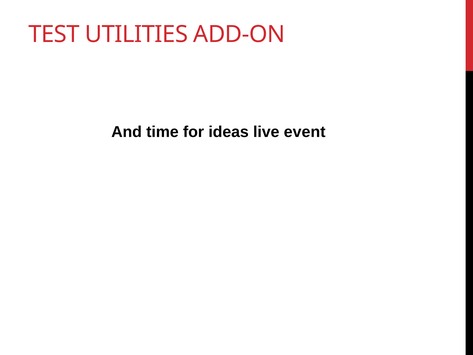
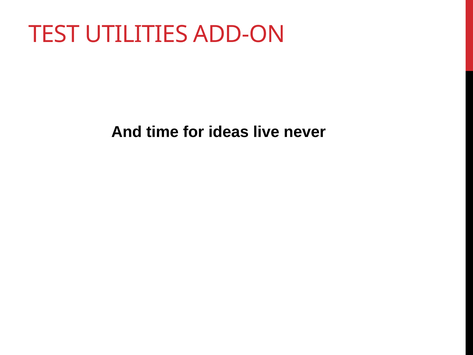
event: event -> never
